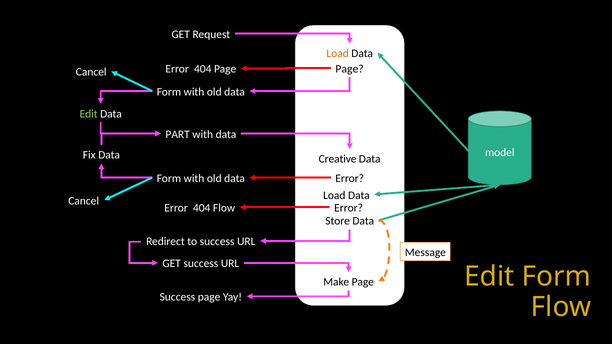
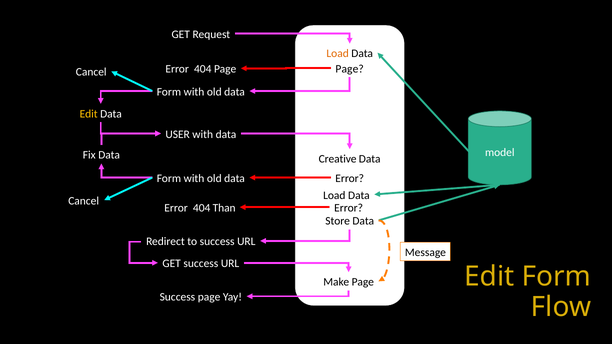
Edit at (89, 114) colour: light green -> yellow
PART: PART -> USER
404 Flow: Flow -> Than
